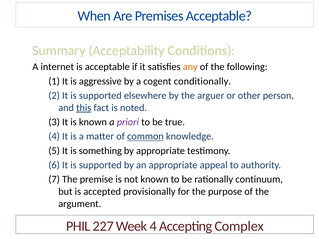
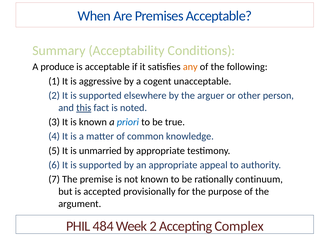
internet: internet -> produce
conditionally: conditionally -> unacceptable
priori colour: purple -> blue
common underline: present -> none
something: something -> unmarried
227: 227 -> 484
Week 4: 4 -> 2
